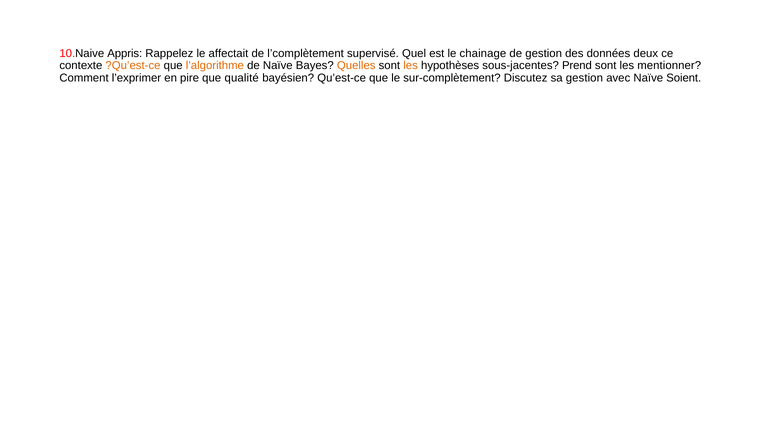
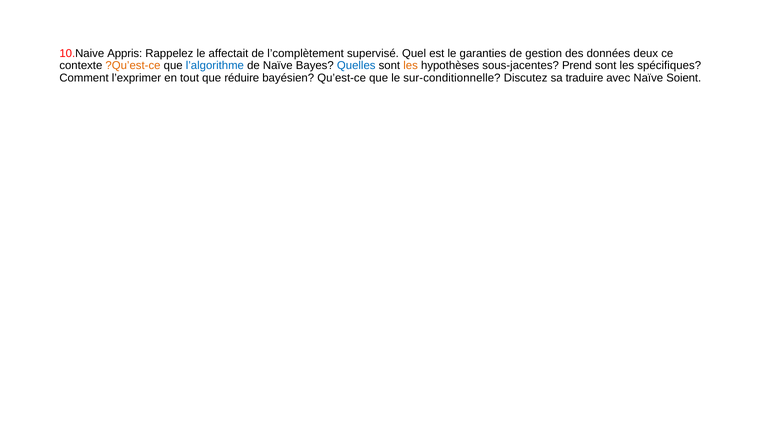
chainage: chainage -> garanties
l’algorithme colour: orange -> blue
Quelles colour: orange -> blue
mentionner: mentionner -> spécifiques
pire: pire -> tout
qualité: qualité -> réduire
sur-complètement: sur-complètement -> sur-conditionnelle
sa gestion: gestion -> traduire
